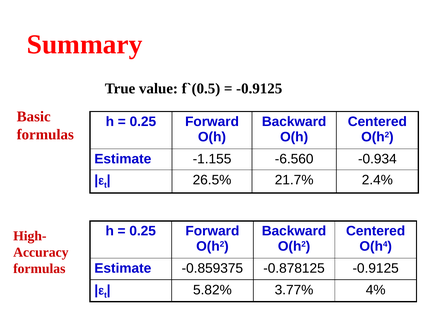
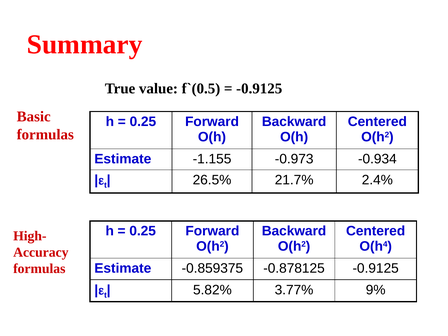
-6.560: -6.560 -> -0.973
4%: 4% -> 9%
